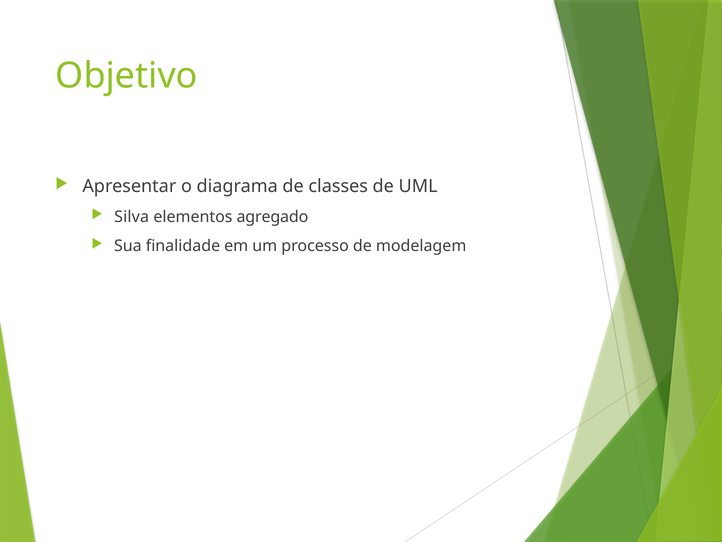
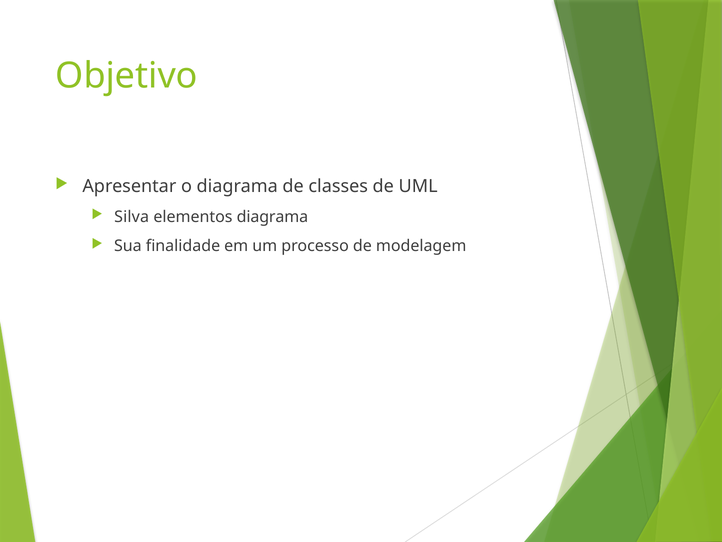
elementos agregado: agregado -> diagrama
